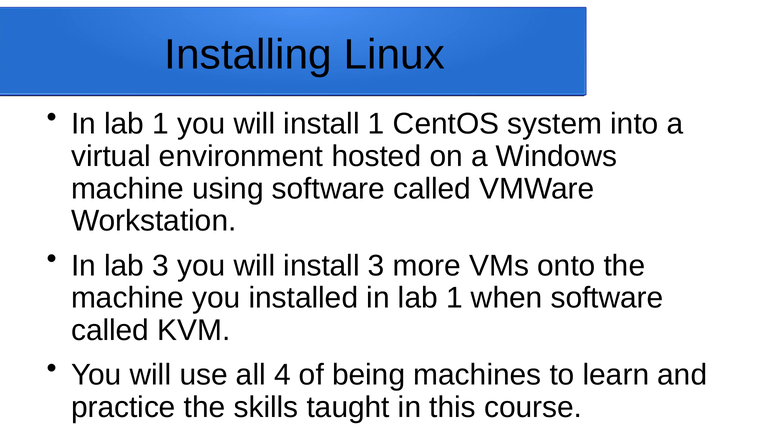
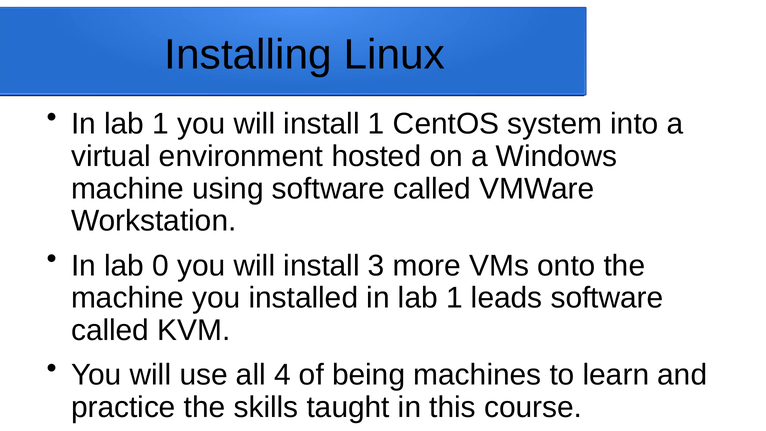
lab 3: 3 -> 0
when: when -> leads
